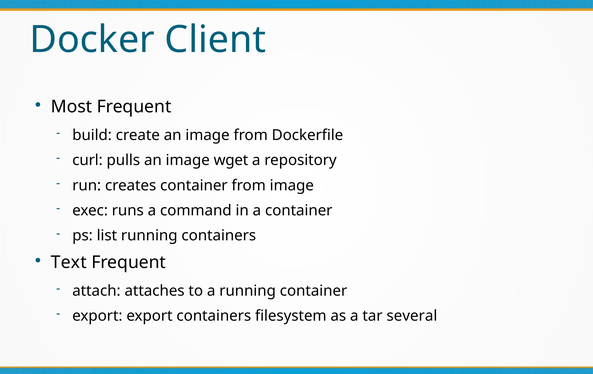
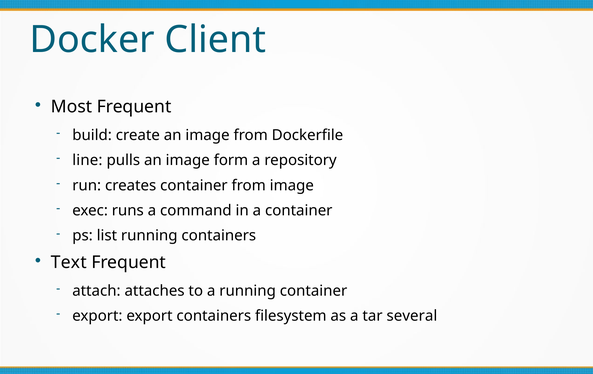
curl: curl -> line
wget: wget -> form
